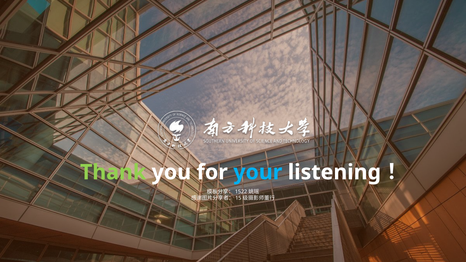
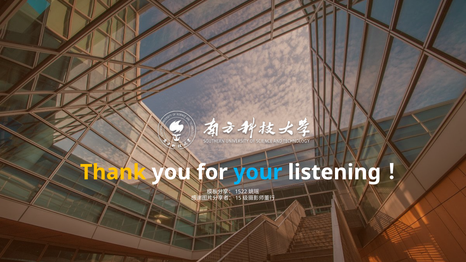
Thank colour: light green -> yellow
